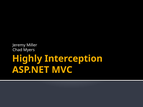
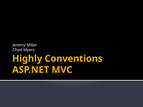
Interception: Interception -> Conventions
